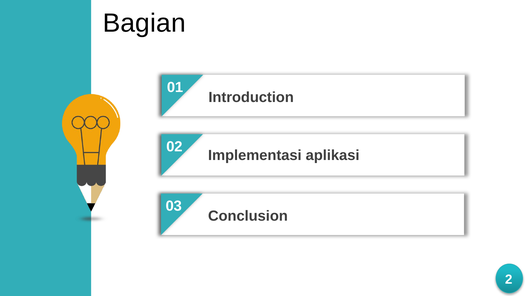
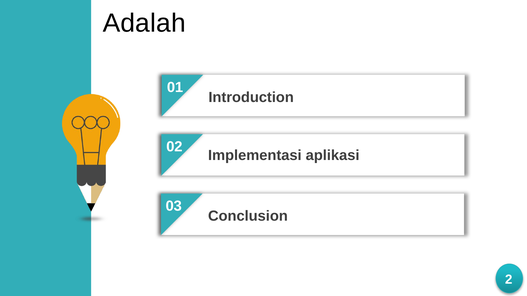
Bagian: Bagian -> Adalah
